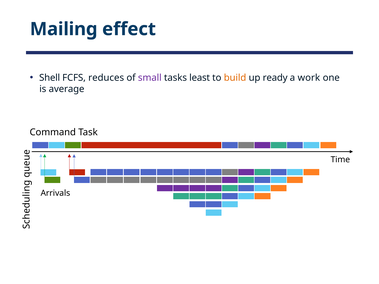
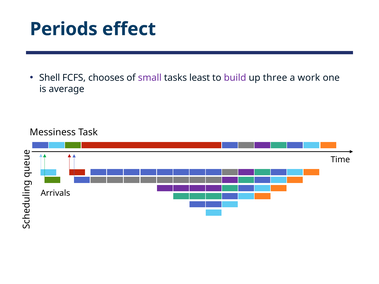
Mailing: Mailing -> Periods
reduces: reduces -> chooses
build colour: orange -> purple
ready: ready -> three
Command: Command -> Messiness
